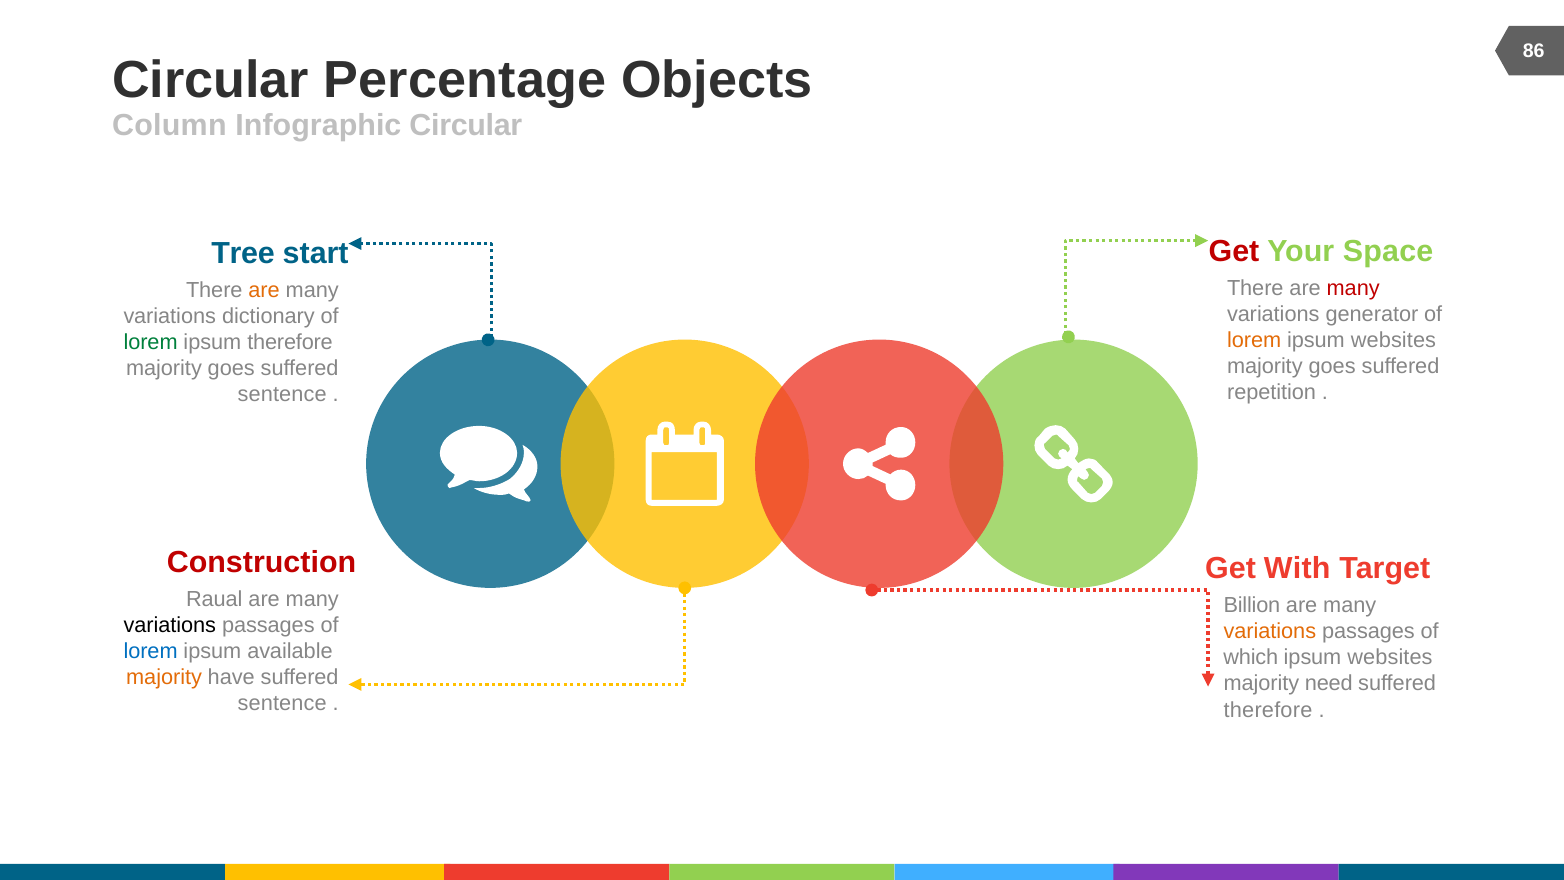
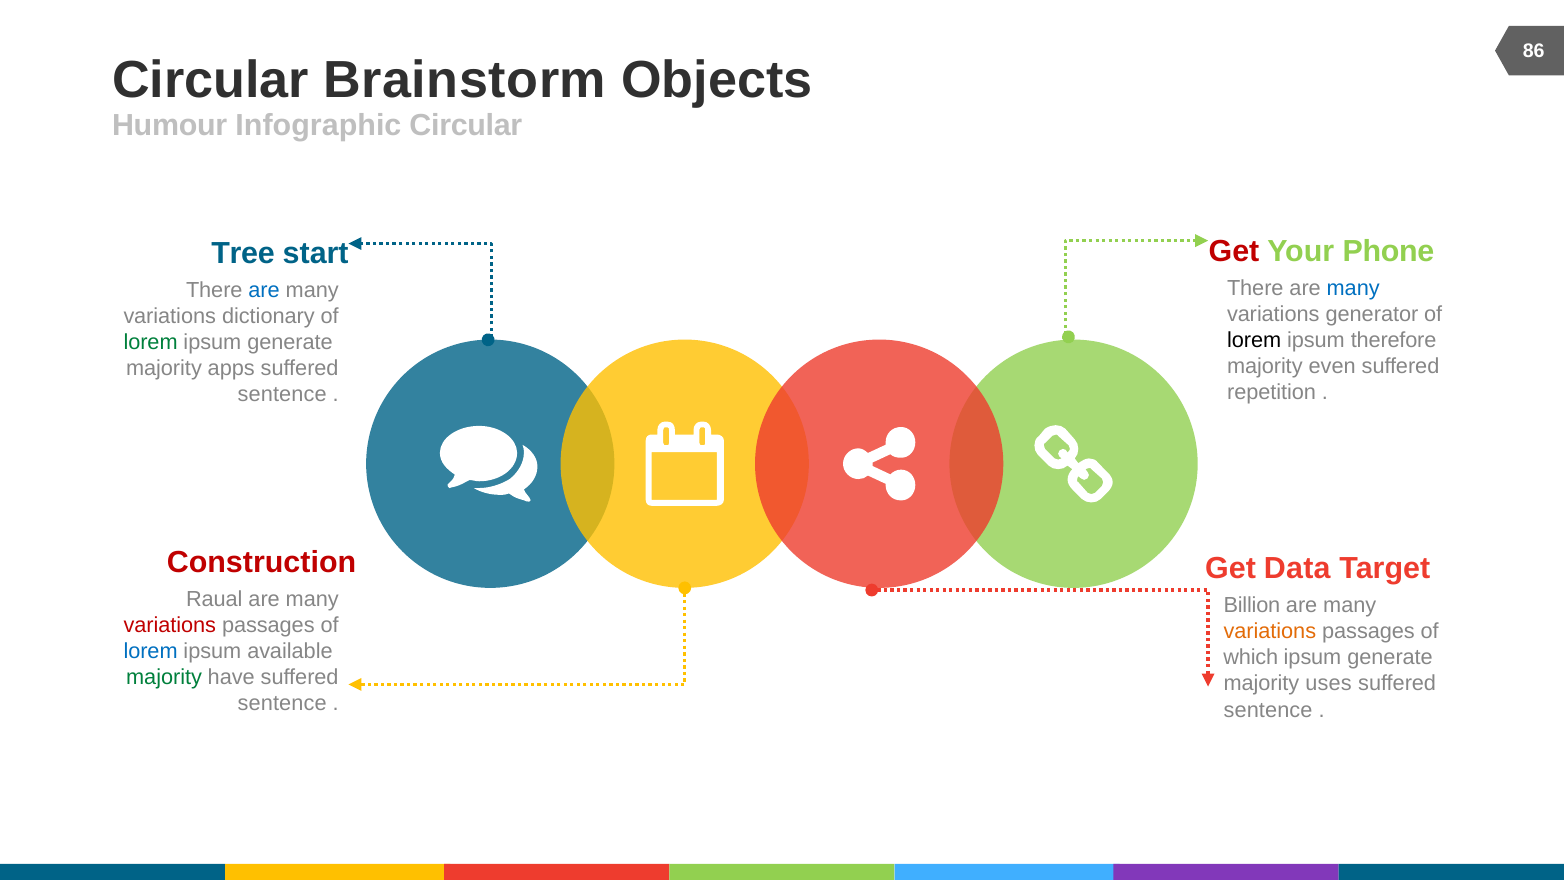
Percentage: Percentage -> Brainstorm
Column: Column -> Humour
Space: Space -> Phone
many at (1353, 288) colour: red -> blue
are at (264, 290) colour: orange -> blue
lorem at (1254, 340) colour: orange -> black
websites at (1393, 340): websites -> therefore
therefore at (290, 342): therefore -> generate
goes at (1332, 367): goes -> even
goes at (231, 368): goes -> apps
With: With -> Data
variations at (170, 625) colour: black -> red
websites at (1390, 657): websites -> generate
majority at (164, 677) colour: orange -> green
need: need -> uses
therefore at (1268, 710): therefore -> sentence
